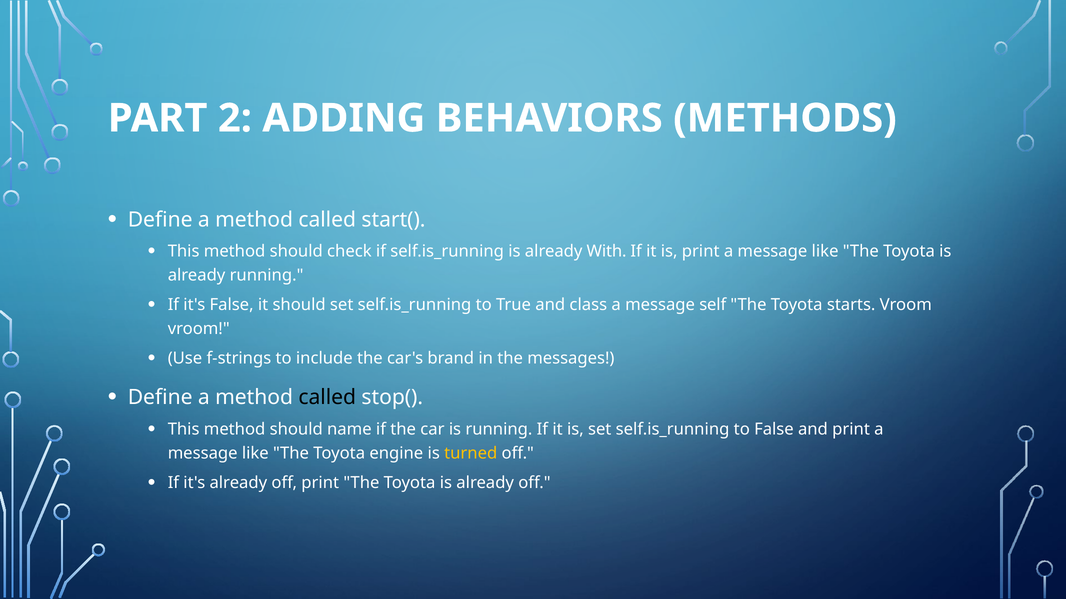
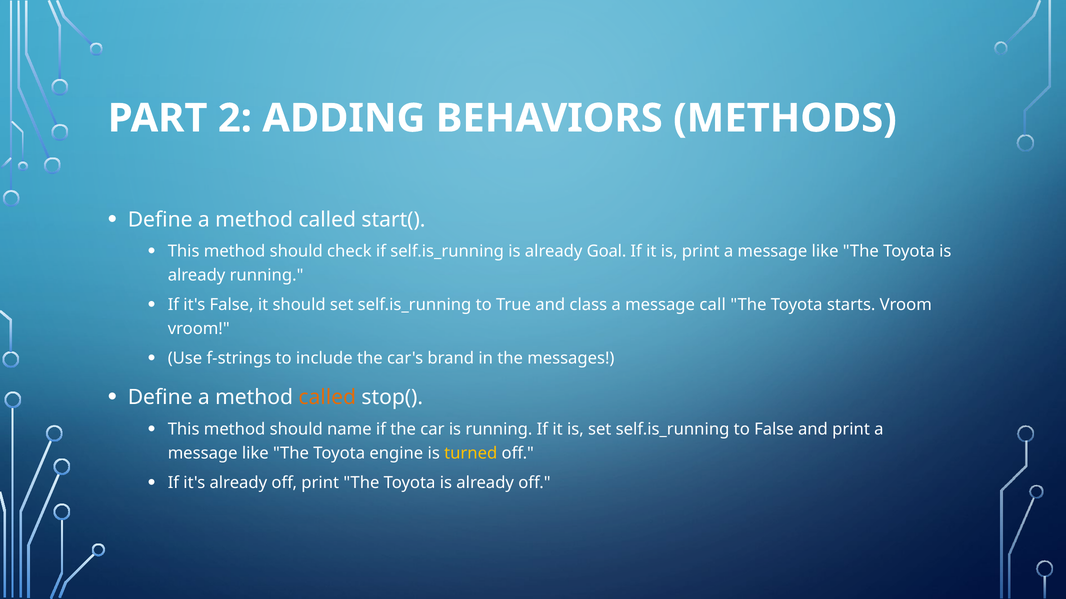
With: With -> Goal
self: self -> call
called at (327, 398) colour: black -> orange
